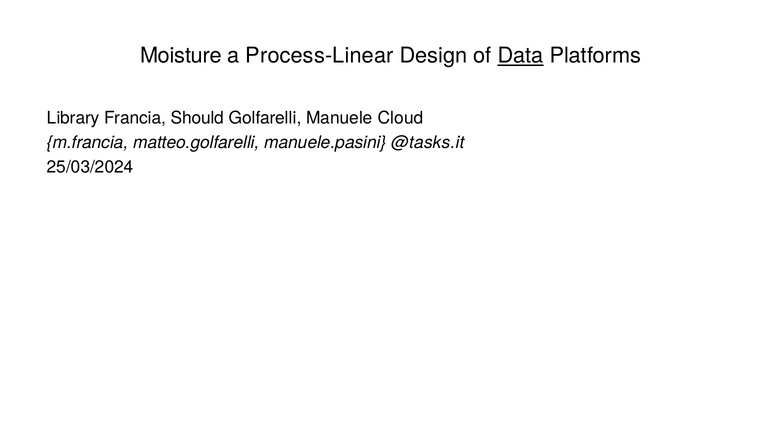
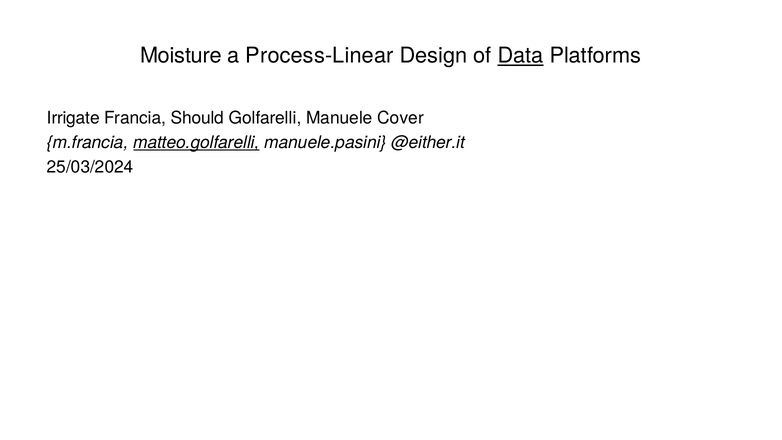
Library: Library -> Irrigate
Cloud: Cloud -> Cover
matteo.golfarelli underline: none -> present
@tasks.it: @tasks.it -> @either.it
